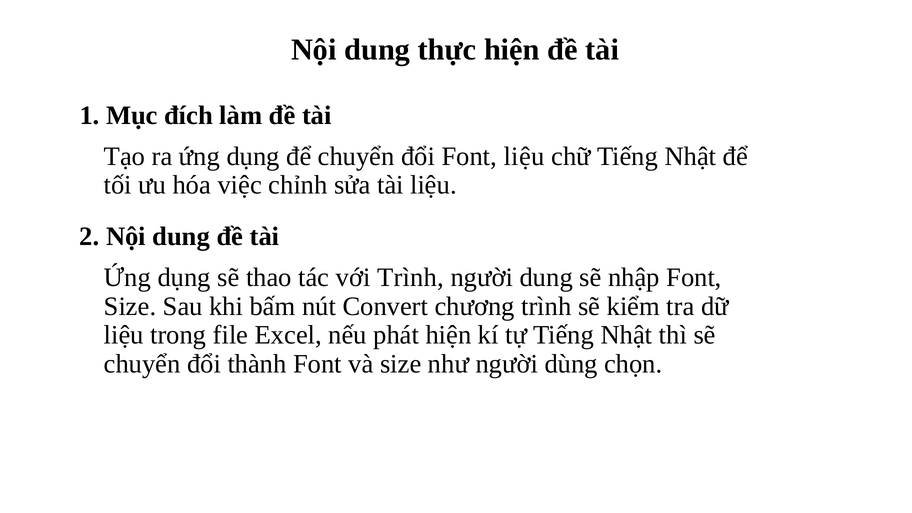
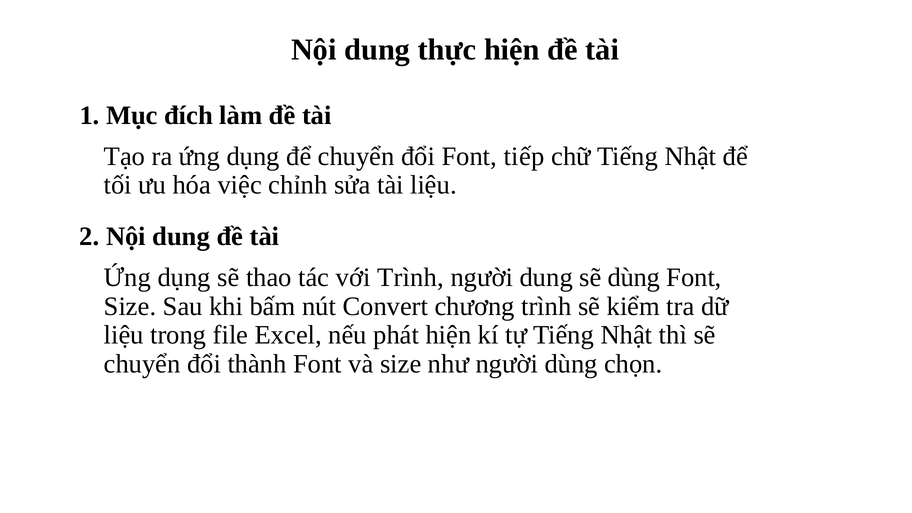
Font liệu: liệu -> tiếp
sẽ nhập: nhập -> dùng
